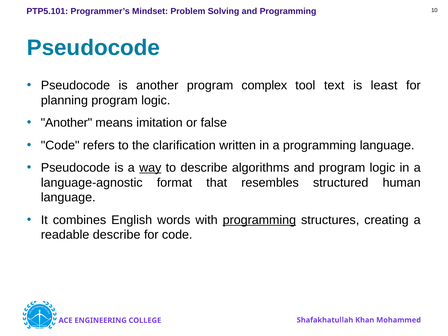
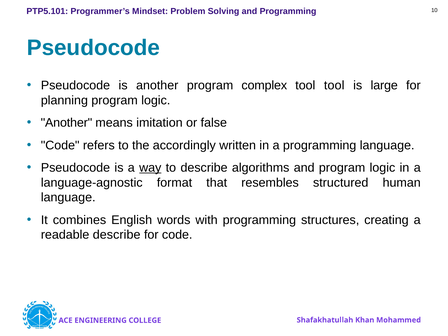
tool text: text -> tool
least: least -> large
clarification: clarification -> accordingly
programming at (259, 220) underline: present -> none
